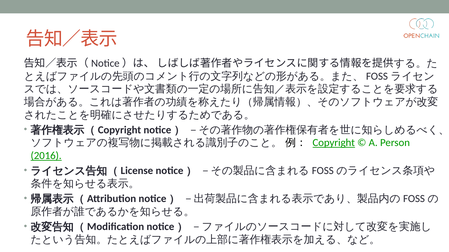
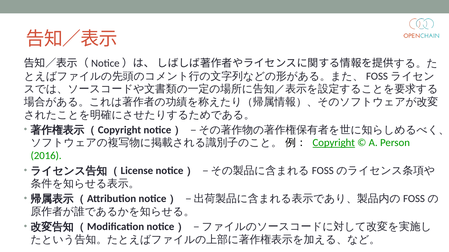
2016 underline: present -> none
